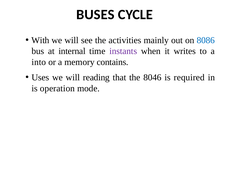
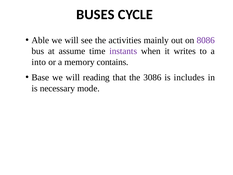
With: With -> Able
8086 colour: blue -> purple
internal: internal -> assume
Uses: Uses -> Base
8046: 8046 -> 3086
required: required -> includes
operation: operation -> necessary
